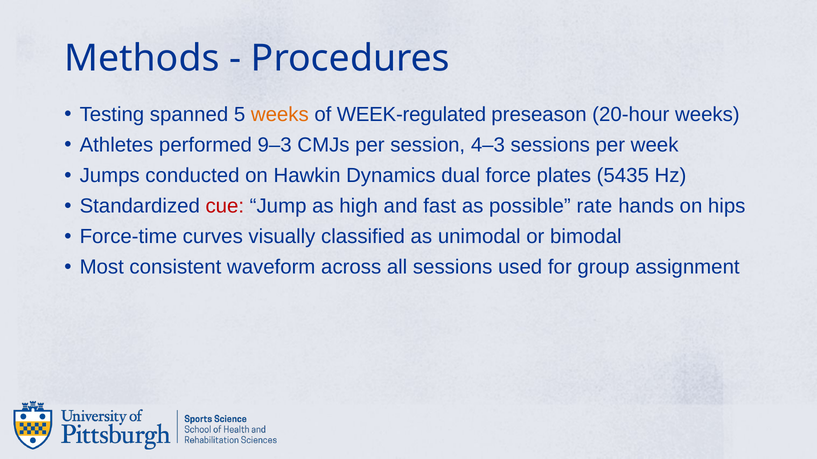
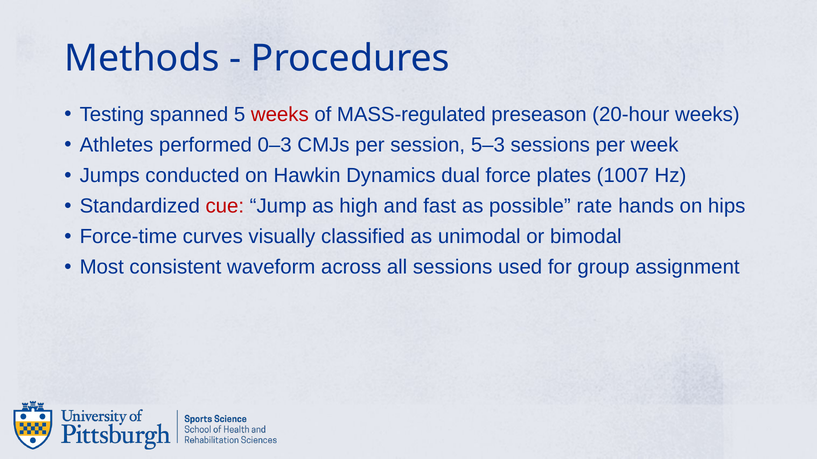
weeks at (280, 115) colour: orange -> red
WEEK-regulated: WEEK-regulated -> MASS-regulated
9–3: 9–3 -> 0–3
4–3: 4–3 -> 5–3
5435: 5435 -> 1007
